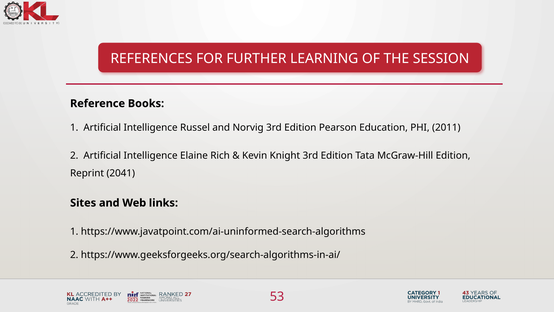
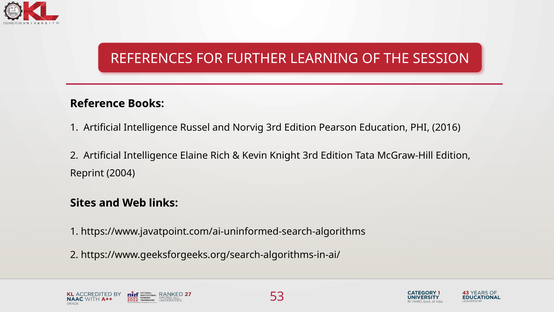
2011: 2011 -> 2016
2041: 2041 -> 2004
